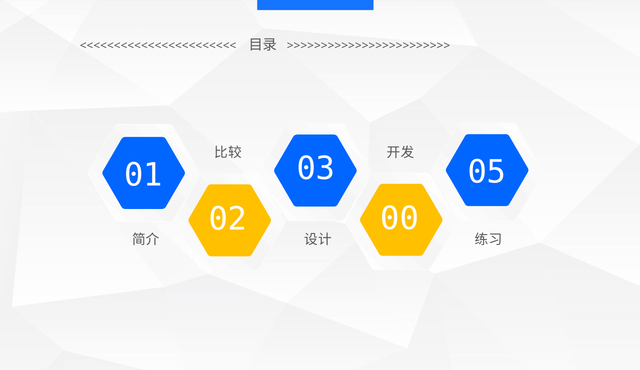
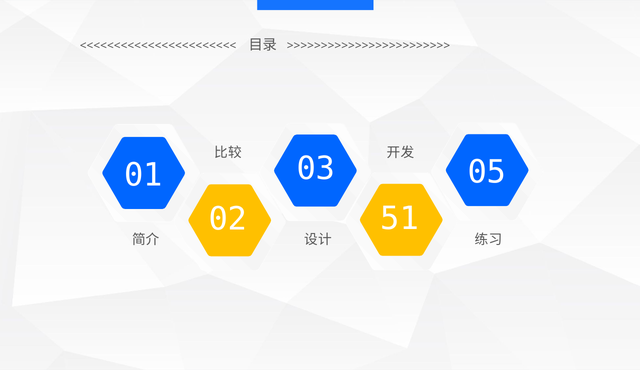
00: 00 -> 51
